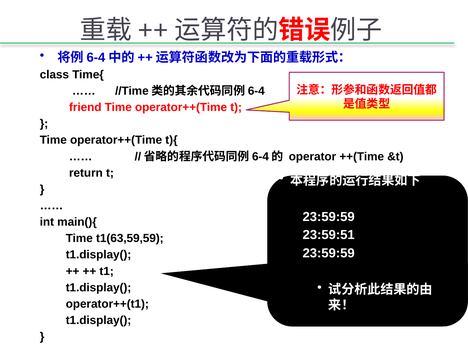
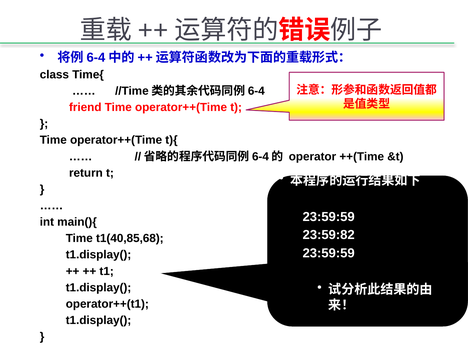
23:59:51: 23:59:51 -> 23:59:82
t1(63,59,59: t1(63,59,59 -> t1(40,85,68
